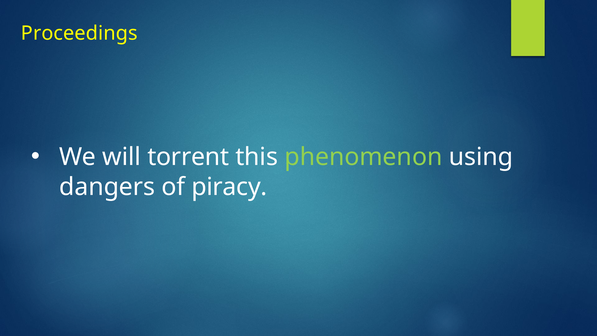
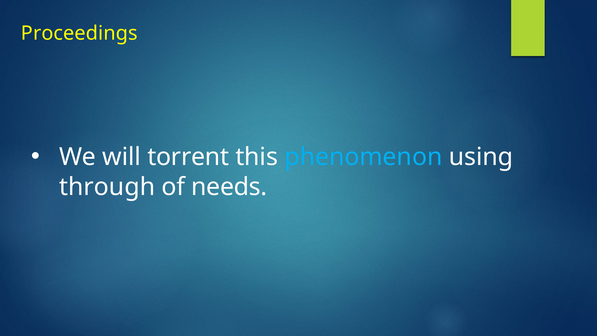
phenomenon colour: light green -> light blue
dangers: dangers -> through
piracy: piracy -> needs
